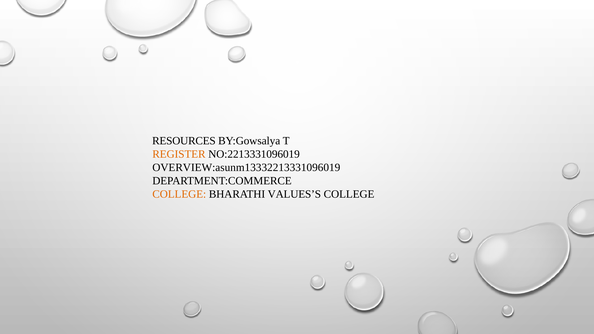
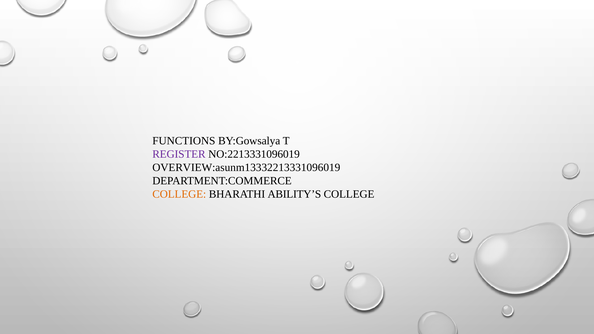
RESOURCES: RESOURCES -> FUNCTIONS
REGISTER colour: orange -> purple
VALUES’S: VALUES’S -> ABILITY’S
